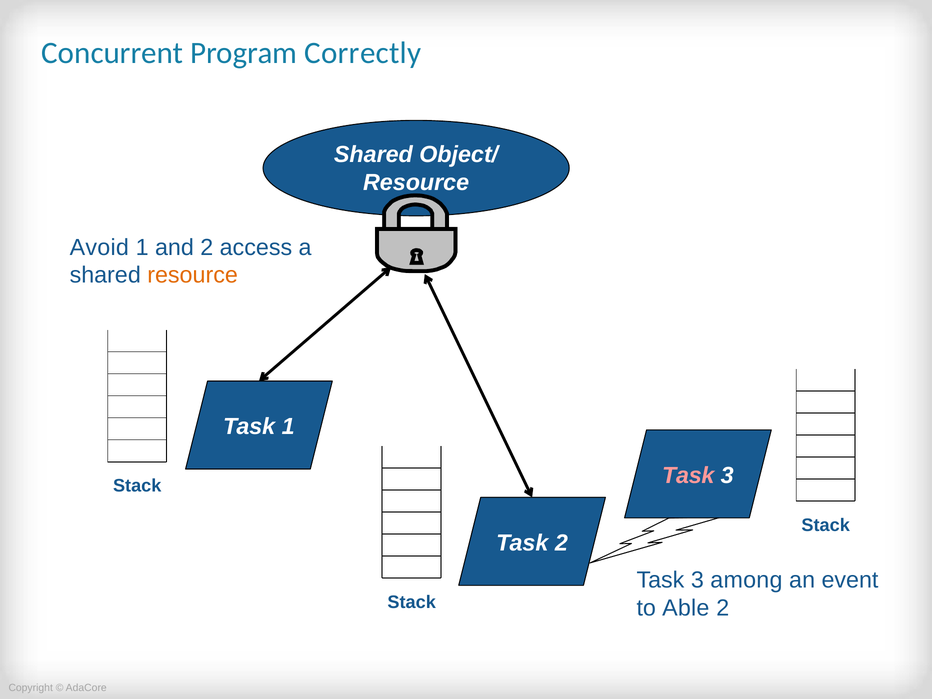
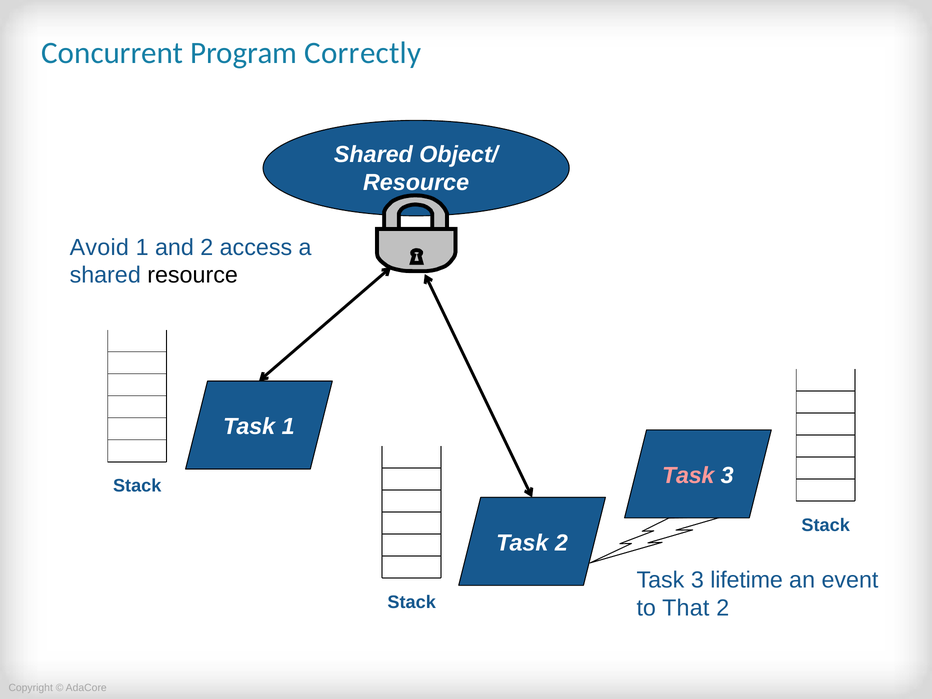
resource at (193, 275) colour: orange -> black
among: among -> lifetime
Able: Able -> That
